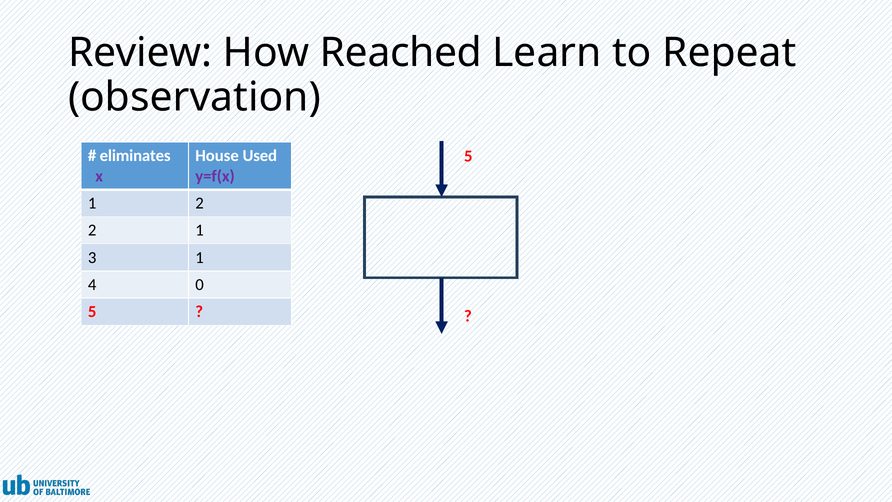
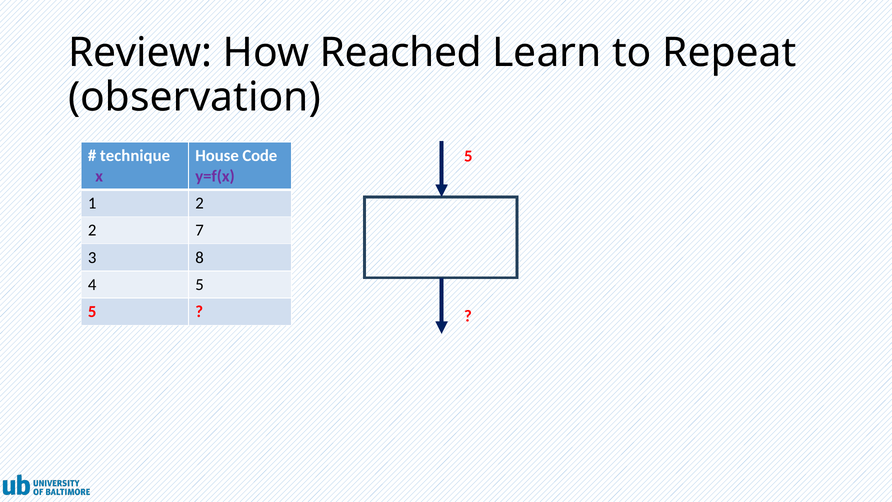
eliminates: eliminates -> technique
Used: Used -> Code
2 1: 1 -> 7
3 1: 1 -> 8
4 0: 0 -> 5
